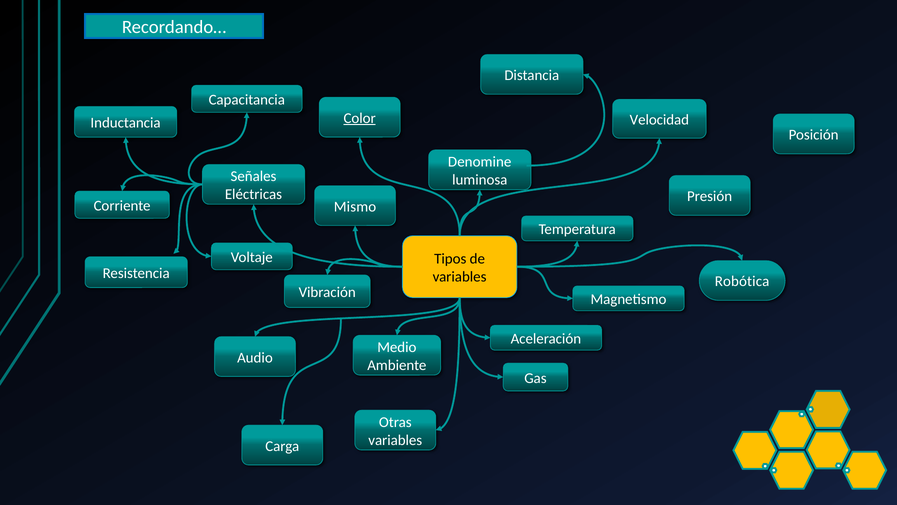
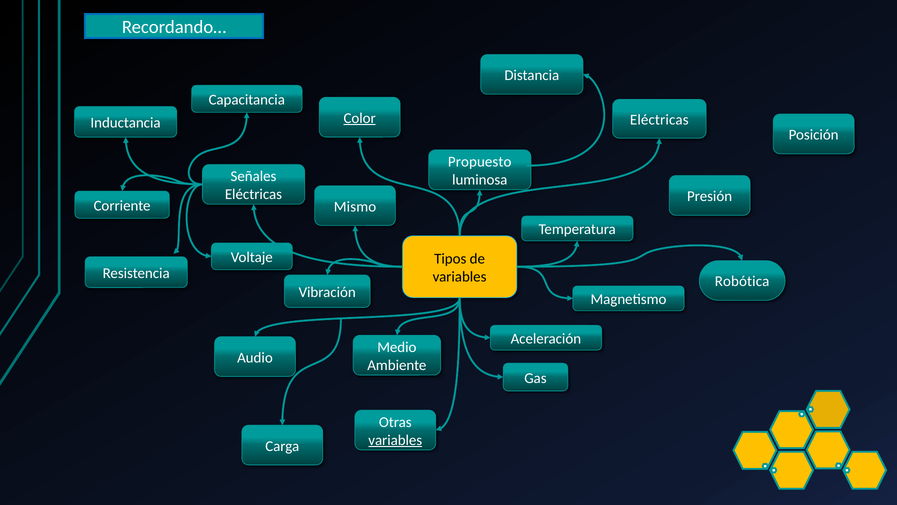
Velocidad at (659, 120): Velocidad -> Eléctricas
Denomine: Denomine -> Propuesto
variables at (395, 440) underline: none -> present
